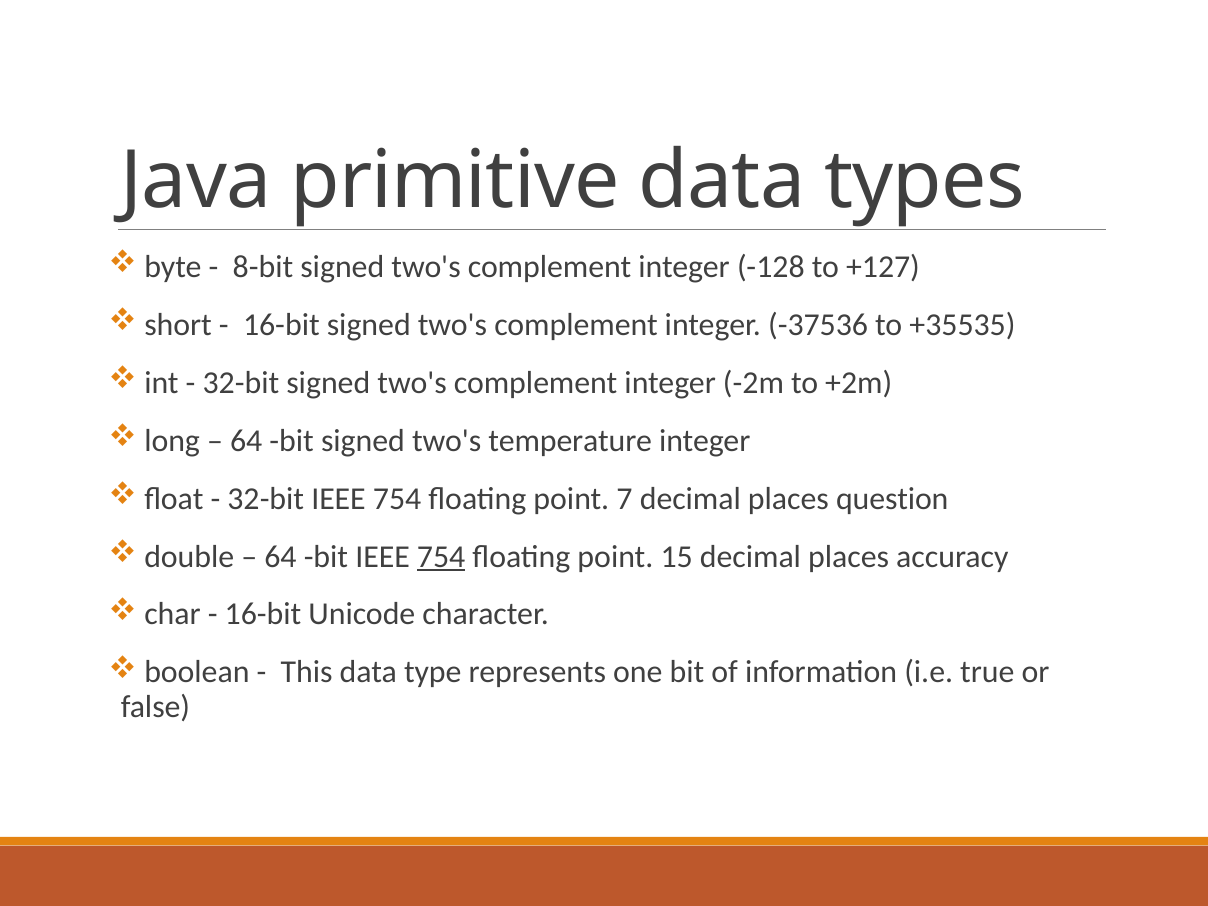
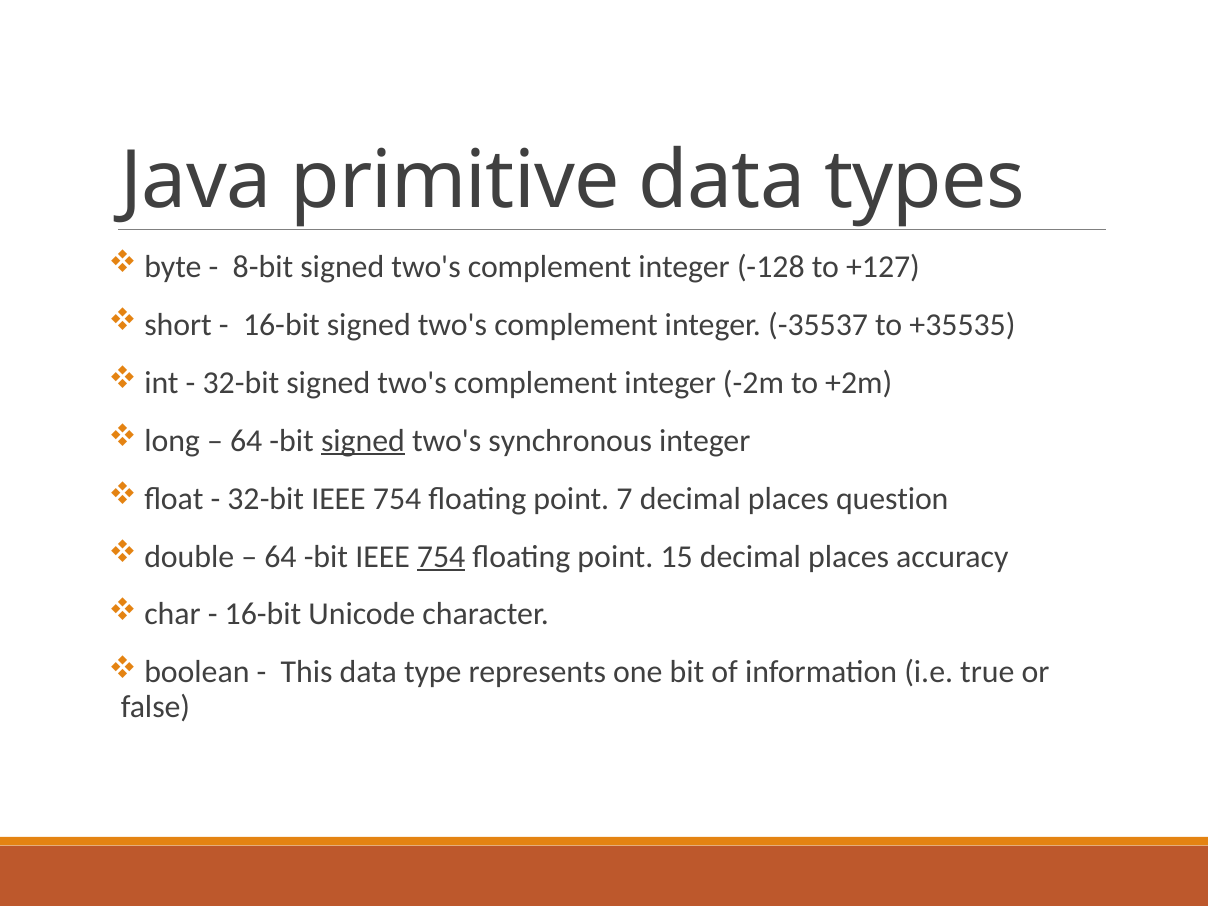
-37536: -37536 -> -35537
signed at (363, 441) underline: none -> present
temperature: temperature -> synchronous
